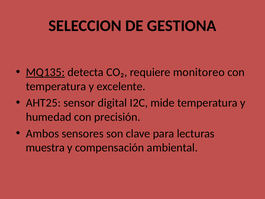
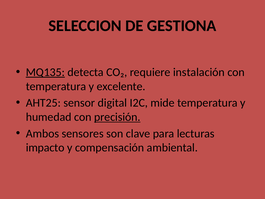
monitoreo: monitoreo -> instalación
precisión underline: none -> present
muestra: muestra -> impacto
